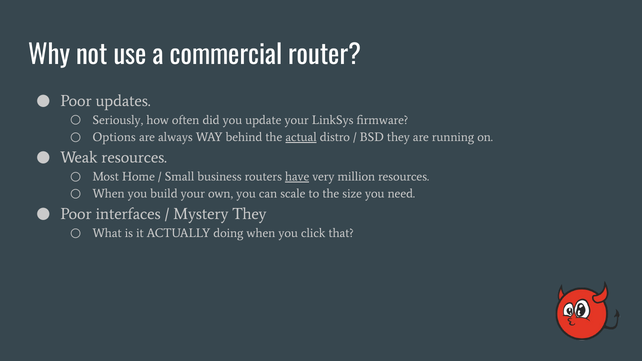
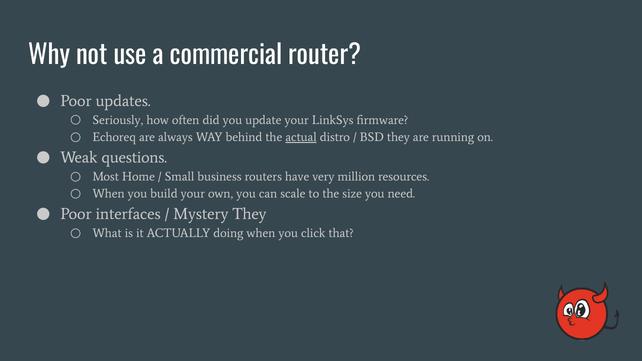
Options: Options -> Echoreq
Weak resources: resources -> questions
have underline: present -> none
